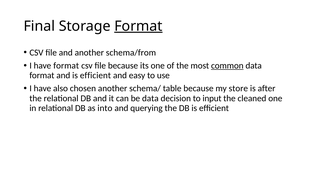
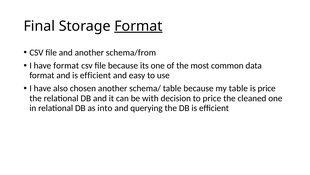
common underline: present -> none
my store: store -> table
is after: after -> price
be data: data -> with
to input: input -> price
